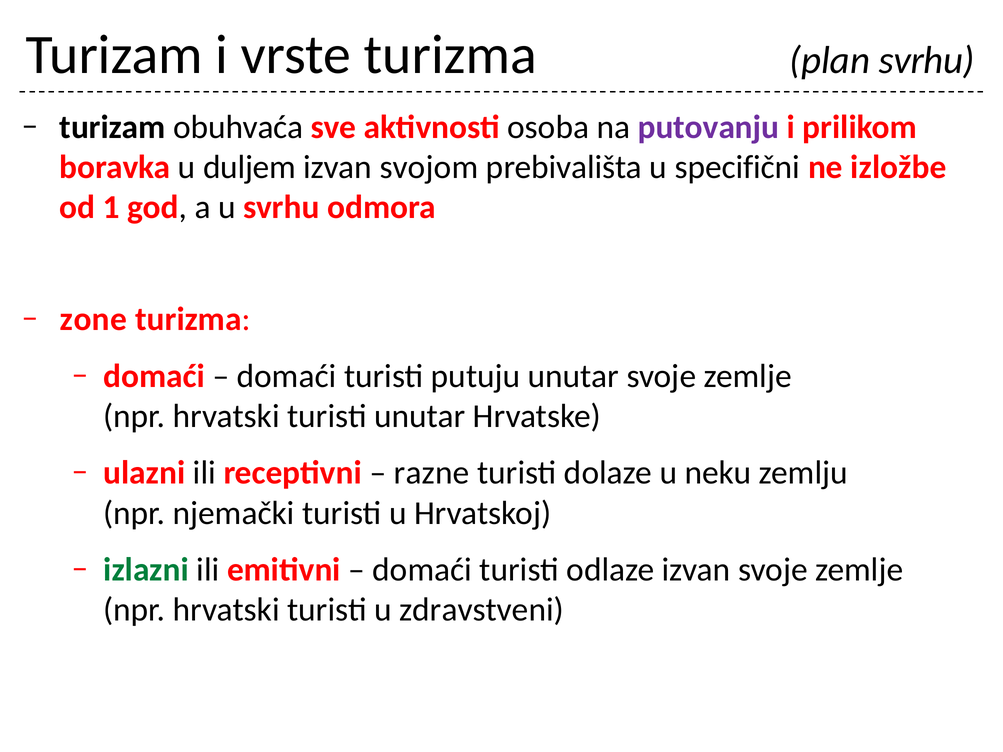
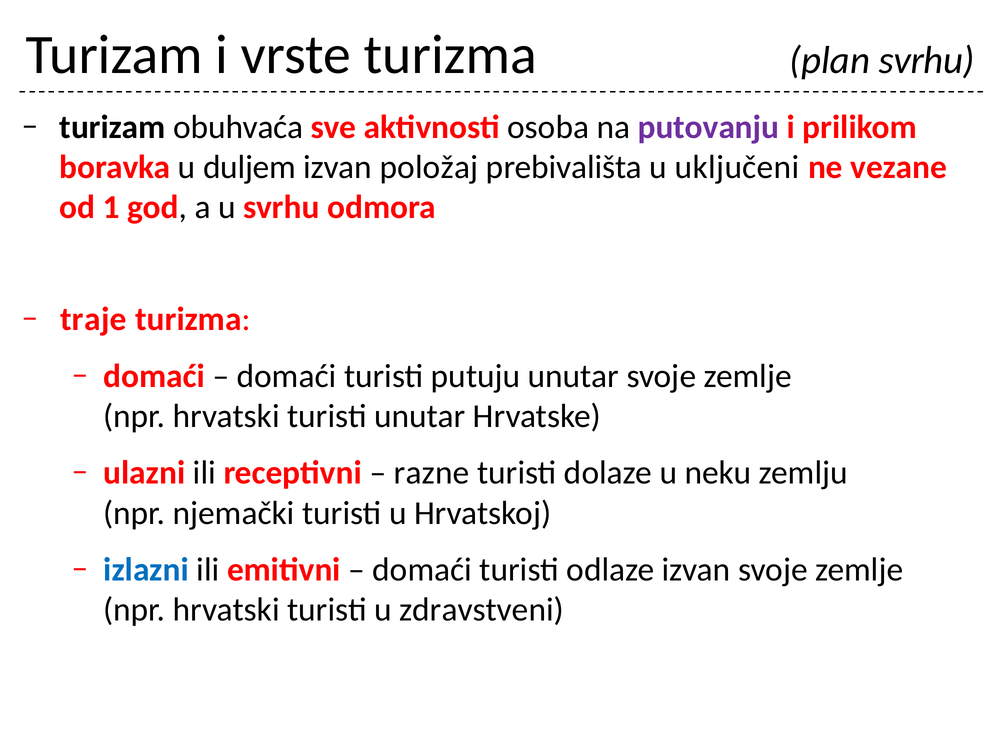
svojom: svojom -> položaj
specifični: specifični -> uključeni
izložbe: izložbe -> vezane
zone: zone -> traje
izlazni colour: green -> blue
